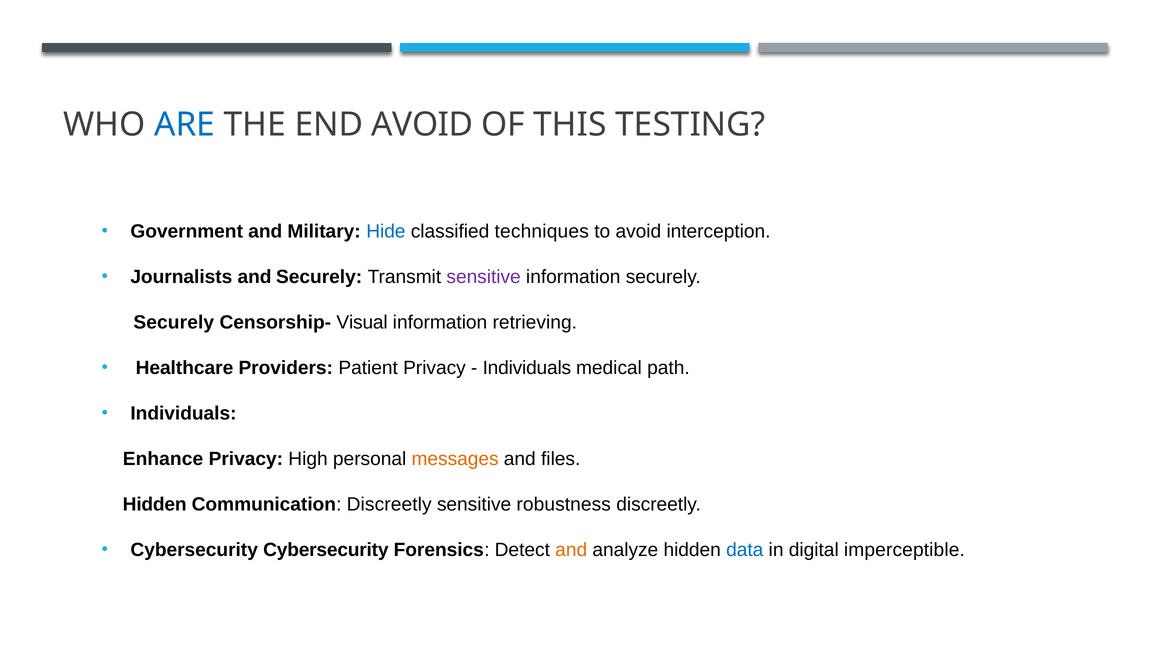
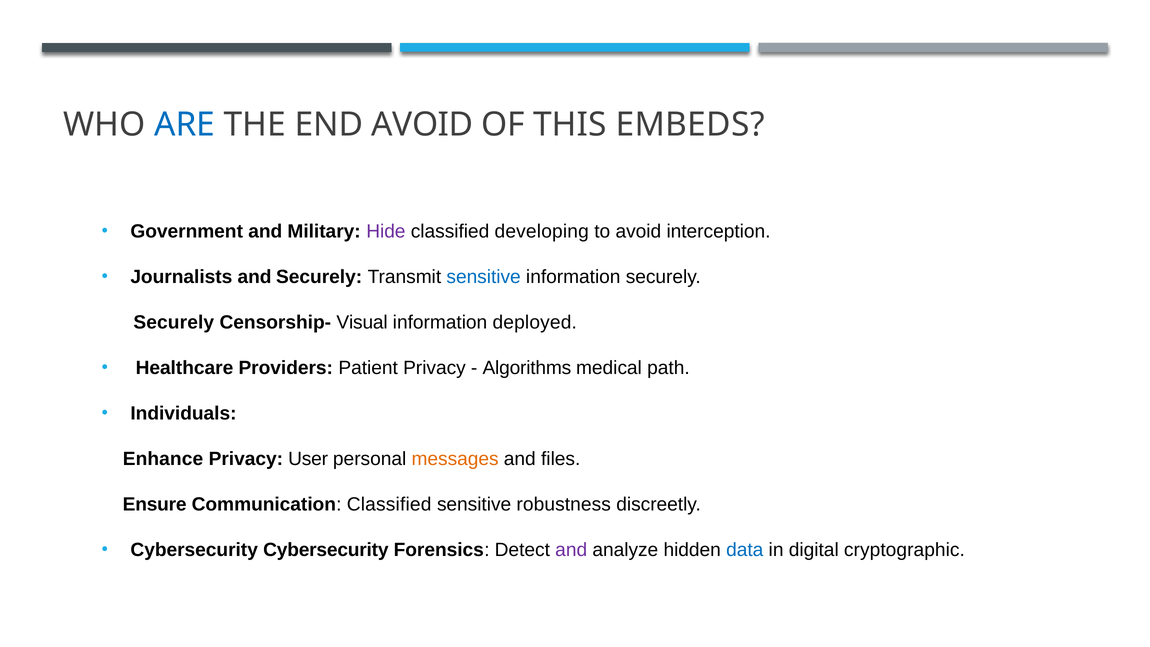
TESTING: TESTING -> EMBEDS
Hide colour: blue -> purple
techniques: techniques -> developing
sensitive at (484, 277) colour: purple -> blue
retrieving: retrieving -> deployed
Individuals at (527, 368): Individuals -> Algorithms
High: High -> User
Hidden at (155, 504): Hidden -> Ensure
Communication Discreetly: Discreetly -> Classified
and at (571, 550) colour: orange -> purple
imperceptible: imperceptible -> cryptographic
